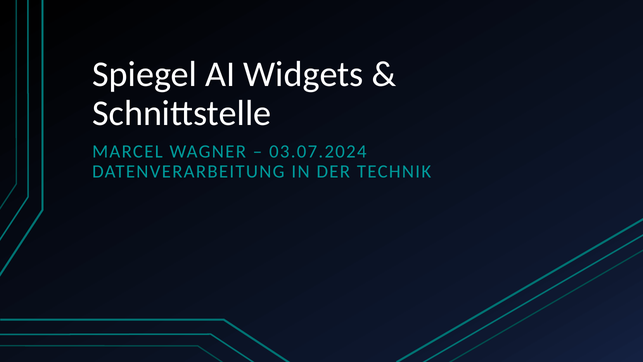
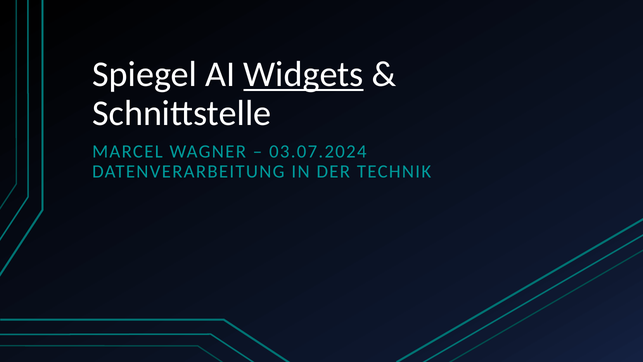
Widgets underline: none -> present
